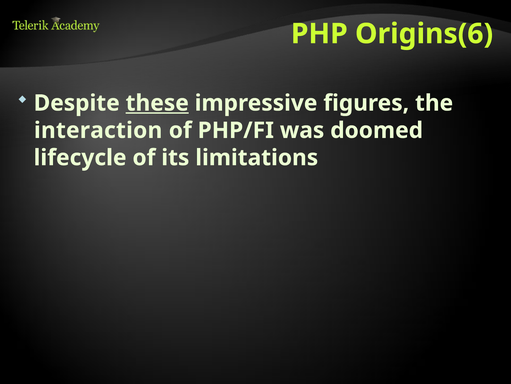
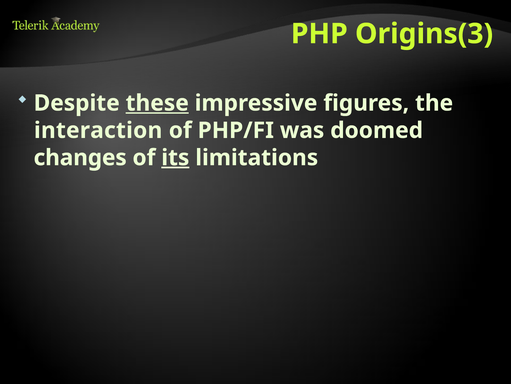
Origins(6: Origins(6 -> Origins(3
lifecycle: lifecycle -> changes
its underline: none -> present
